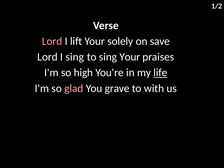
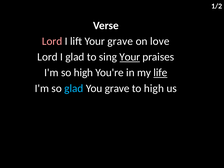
Your solely: solely -> grave
save: save -> love
I sing: sing -> glad
Your at (130, 57) underline: none -> present
glad at (74, 88) colour: pink -> light blue
to with: with -> high
